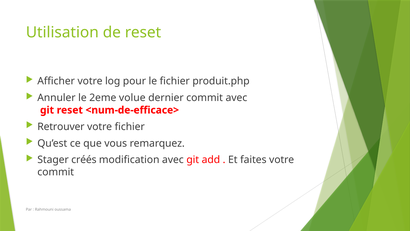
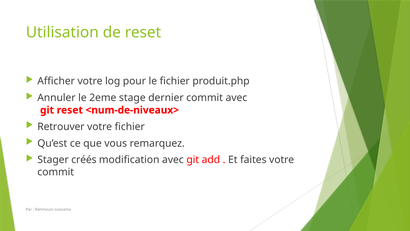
volue: volue -> stage
<num-de-efficace>: <num-de-efficace> -> <num-de-niveaux>
